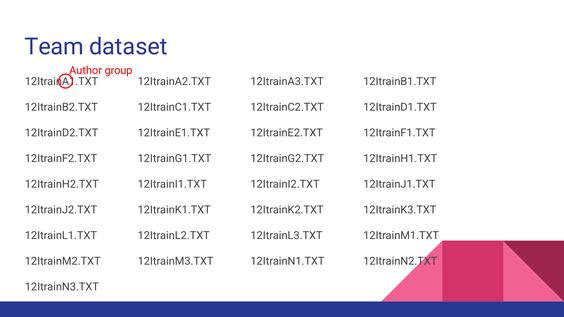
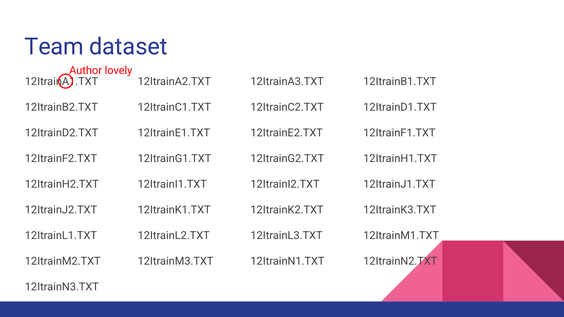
group: group -> lovely
